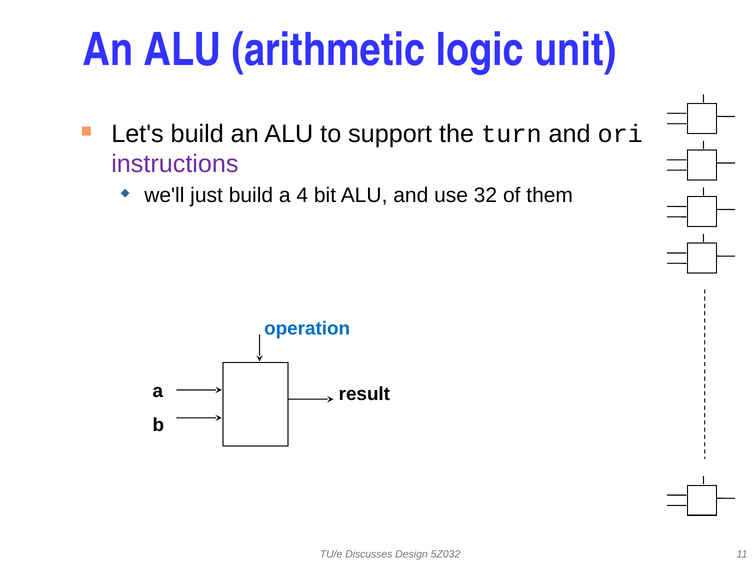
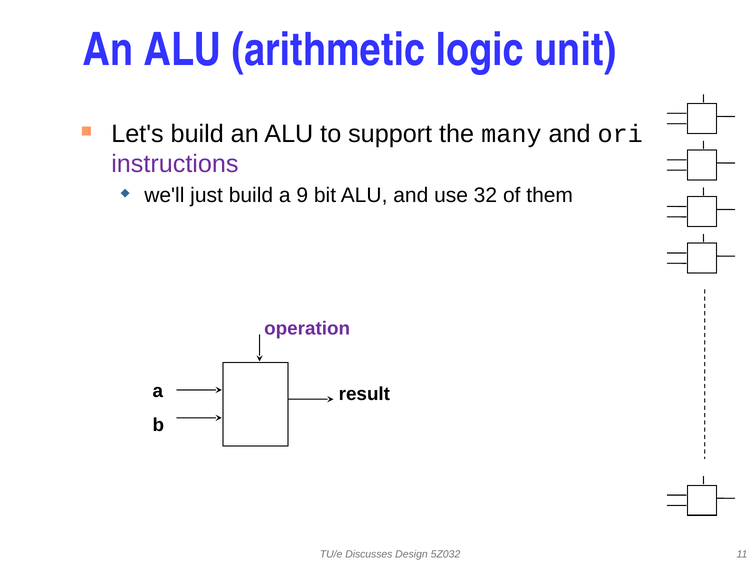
turn: turn -> many
4: 4 -> 9
operation colour: blue -> purple
